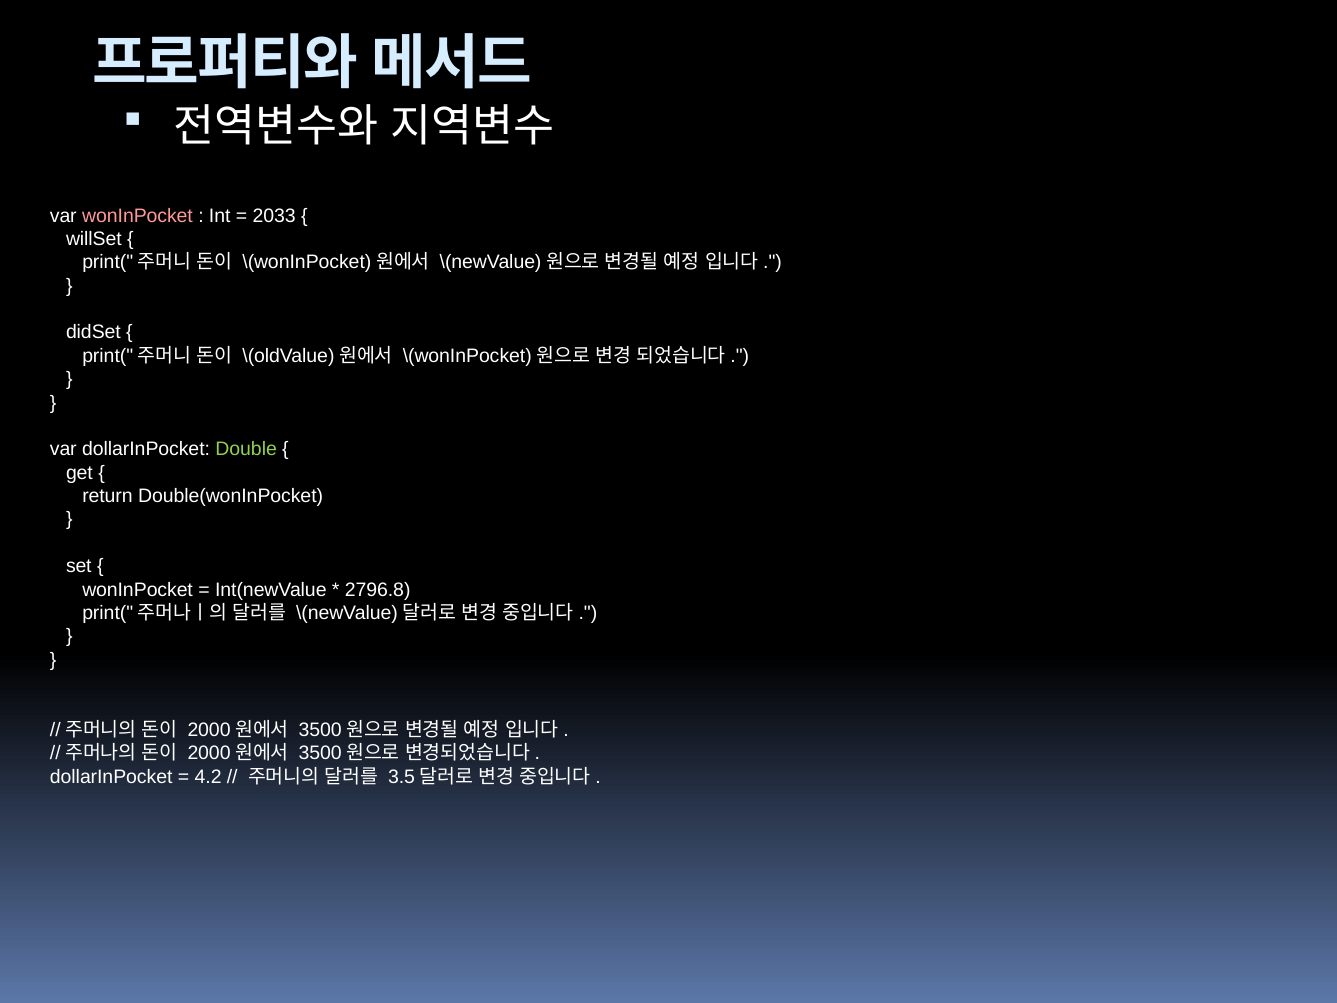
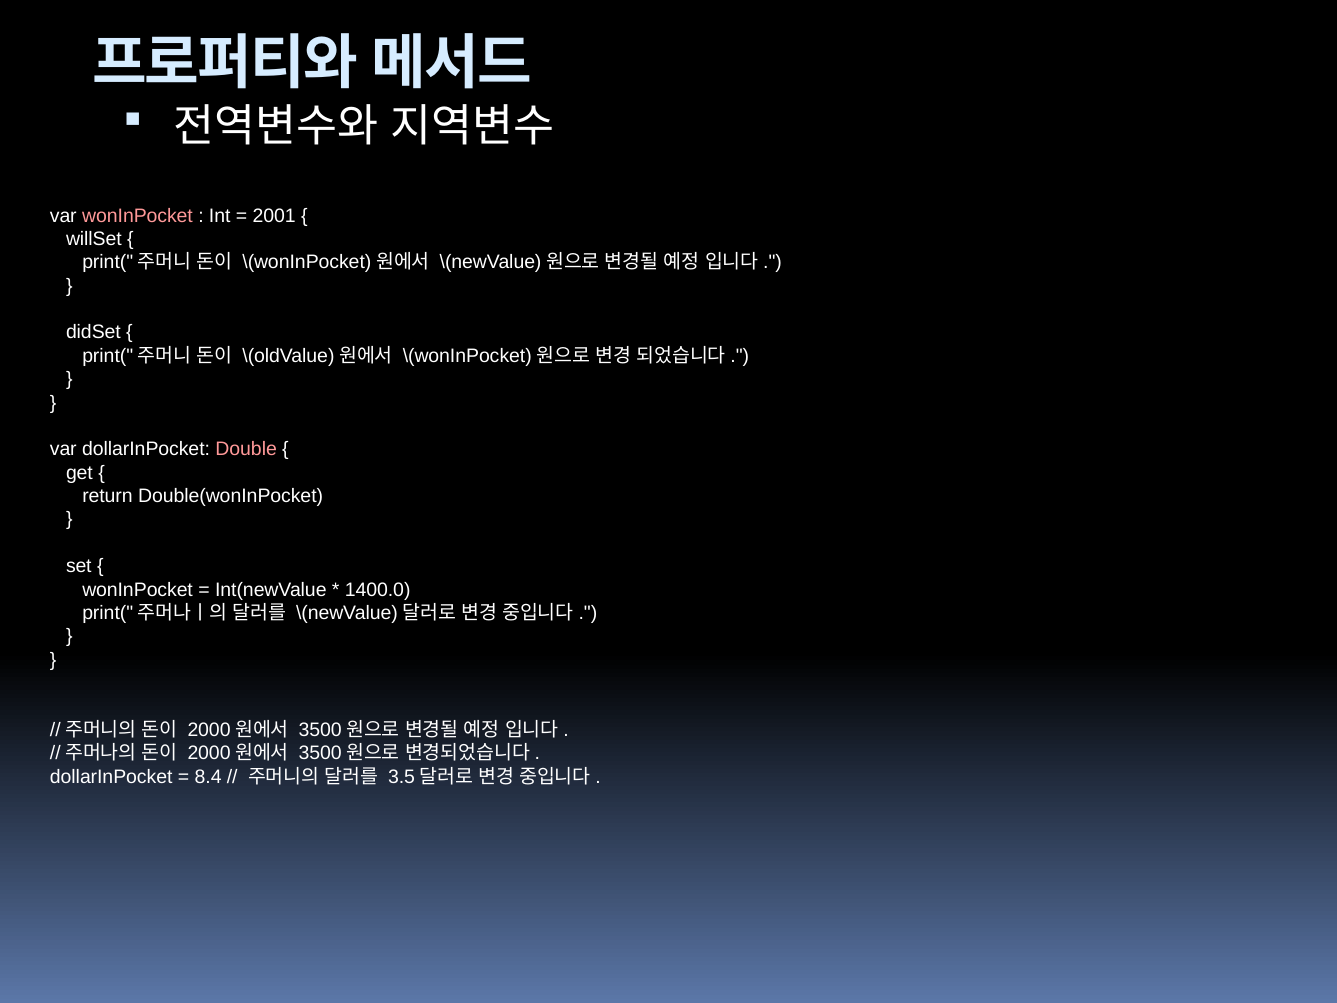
2033: 2033 -> 2001
Double colour: light green -> pink
2796.8: 2796.8 -> 1400.0
4.2: 4.2 -> 8.4
